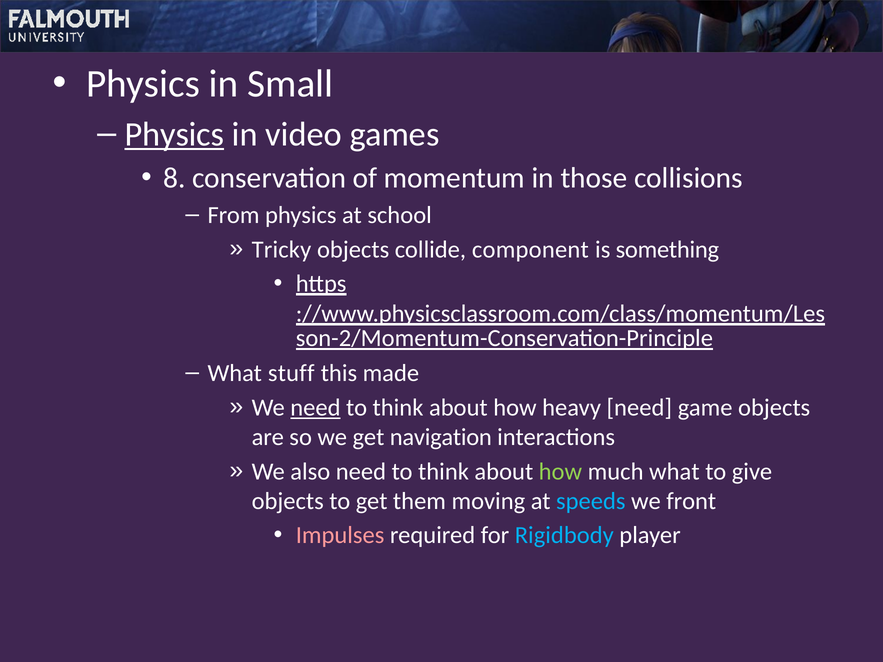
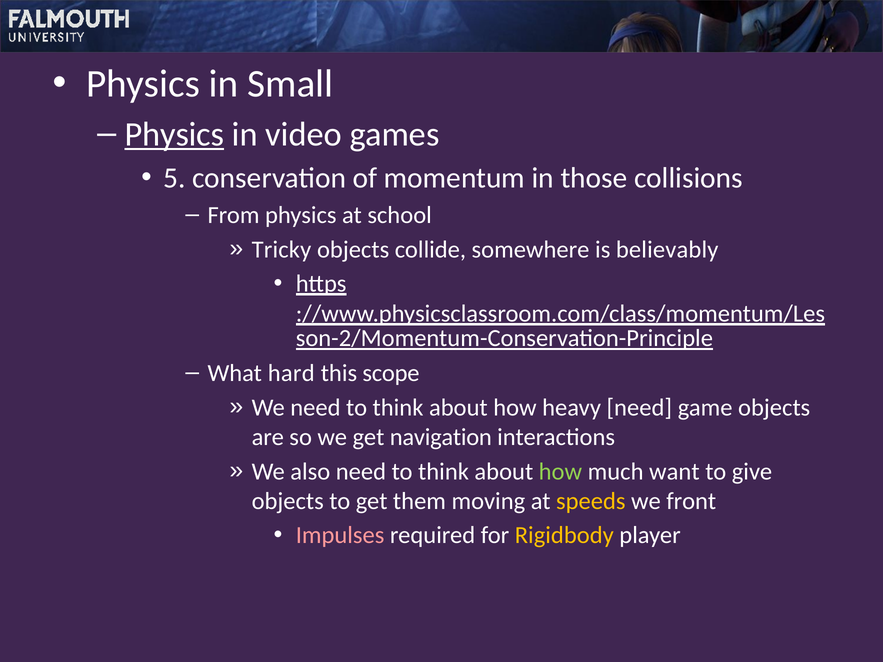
8: 8 -> 5
component: component -> somewhere
something: something -> believably
stuff: stuff -> hard
made: made -> scope
need at (315, 408) underline: present -> none
much what: what -> want
speeds colour: light blue -> yellow
Rigidbody colour: light blue -> yellow
